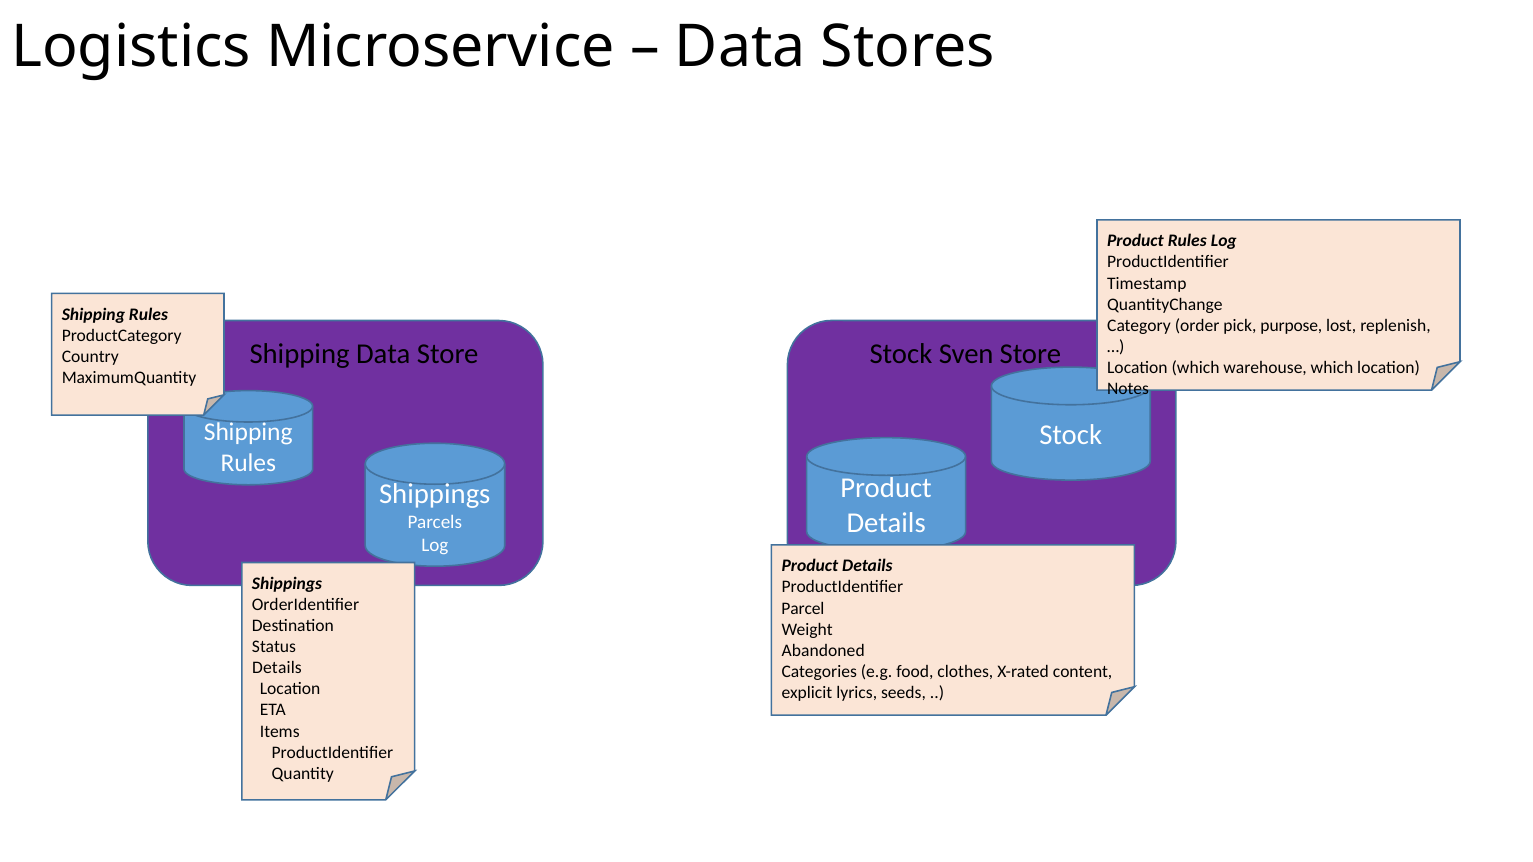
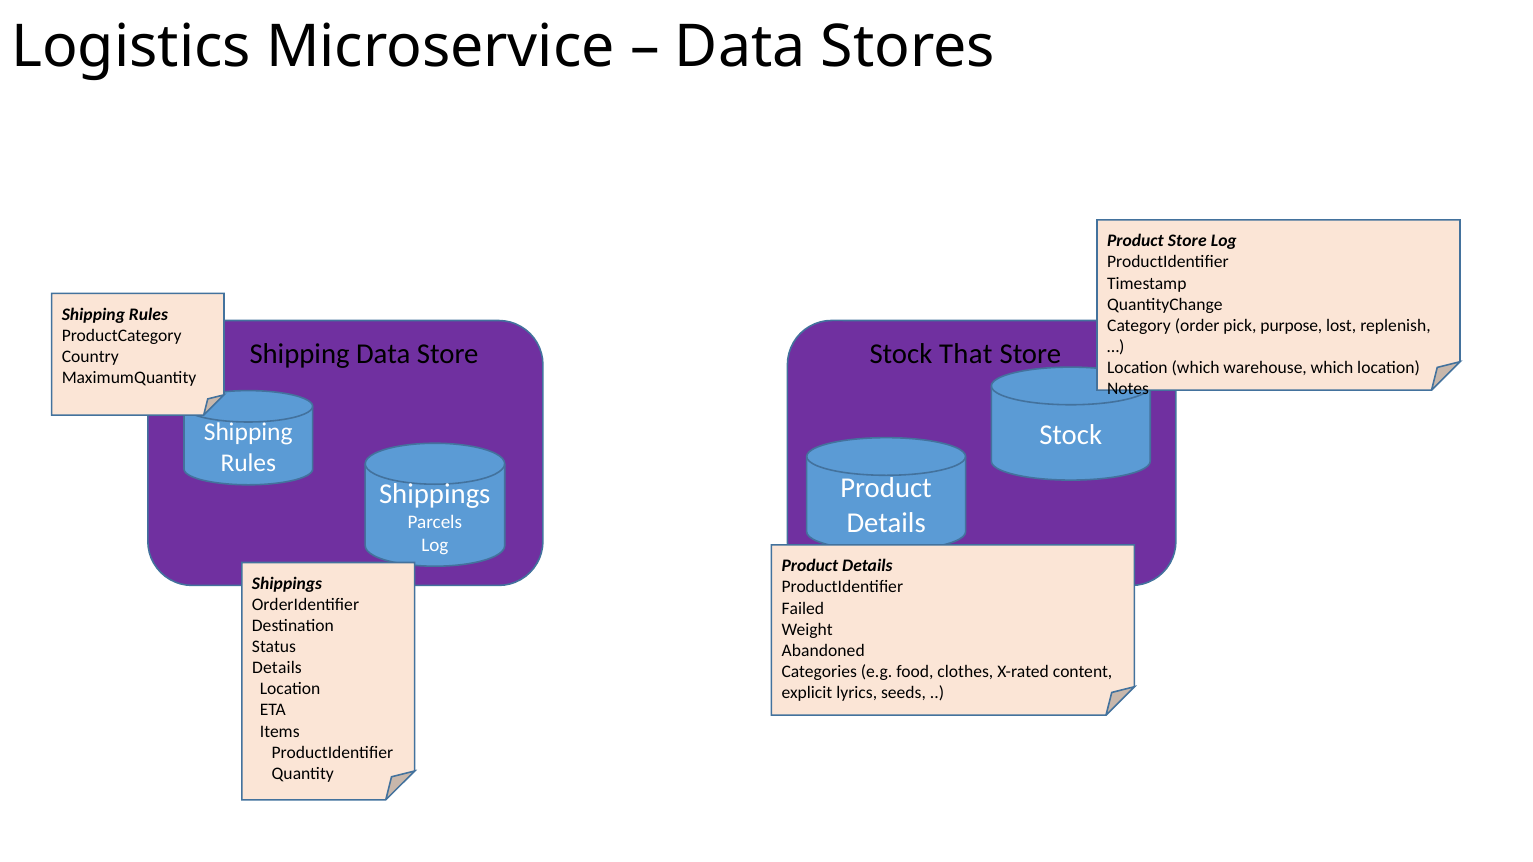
Product Rules: Rules -> Store
Sven: Sven -> That
Parcel: Parcel -> Failed
